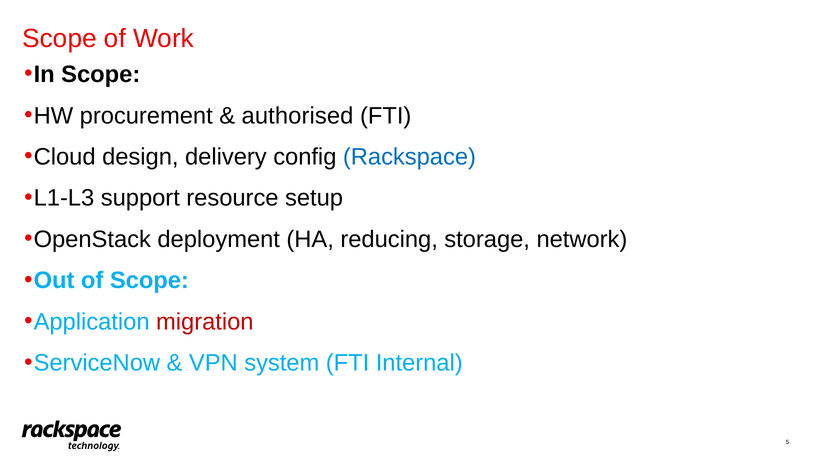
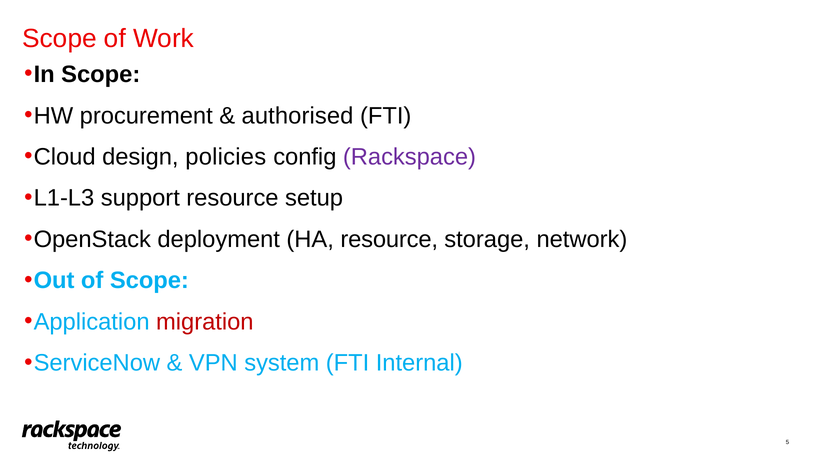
delivery: delivery -> policies
Rackspace colour: blue -> purple
HA reducing: reducing -> resource
